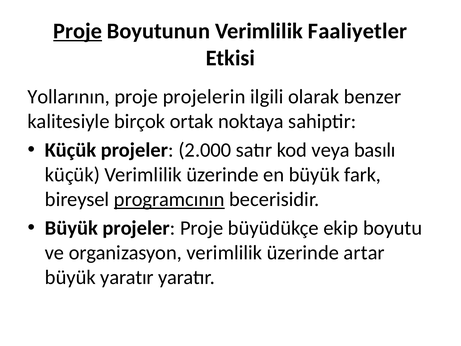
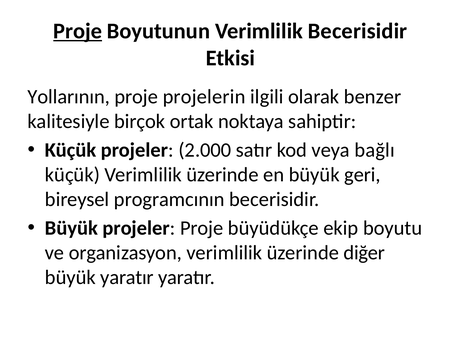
Verimlilik Faaliyetler: Faaliyetler -> Becerisidir
basılı: basılı -> bağlı
fark: fark -> geri
programcının underline: present -> none
artar: artar -> diğer
